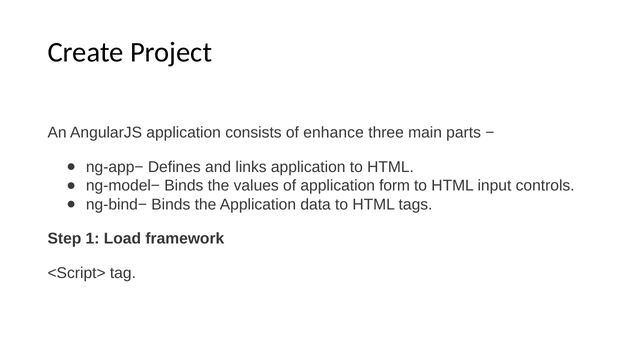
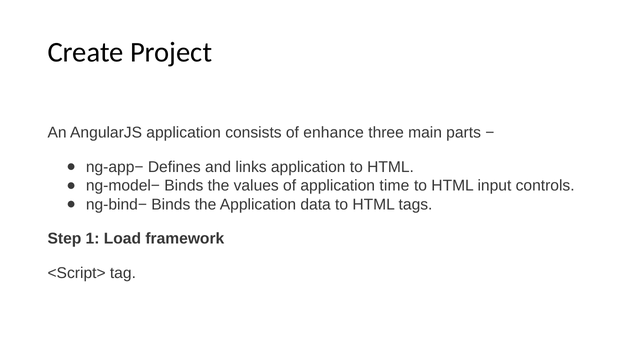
form: form -> time
